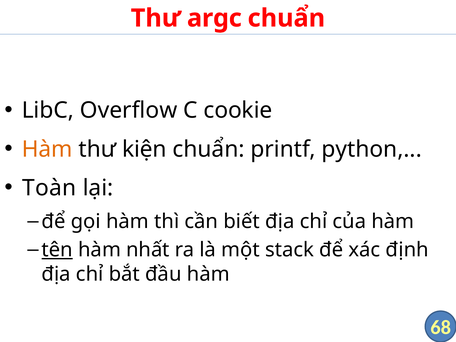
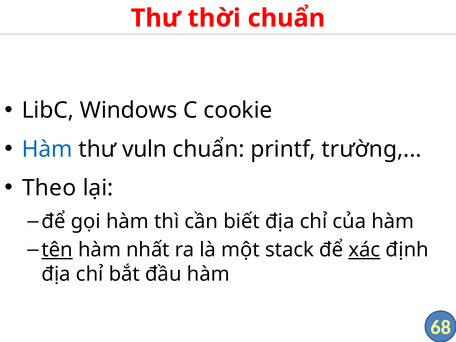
argc: argc -> thời
Overflow: Overflow -> Windows
Hàm at (47, 149) colour: orange -> blue
kiện: kiện -> vuln
python: python -> trường
Toàn: Toàn -> Theo
xác underline: none -> present
